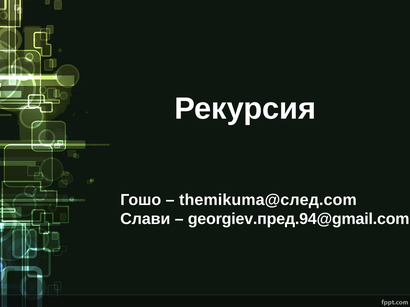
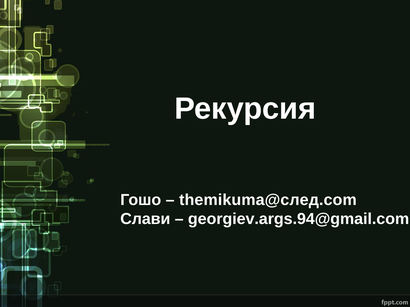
georgiev.пред.94@gmail.com: georgiev.пред.94@gmail.com -> georgiev.args.94@gmail.com
